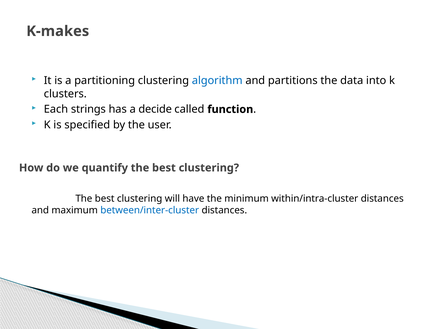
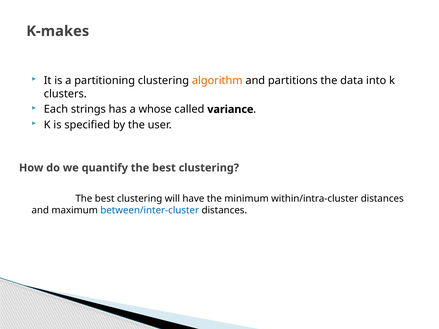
algorithm colour: blue -> orange
decide: decide -> whose
function: function -> variance
